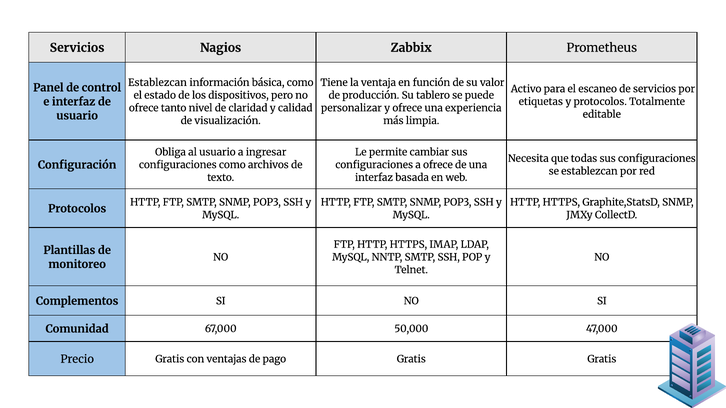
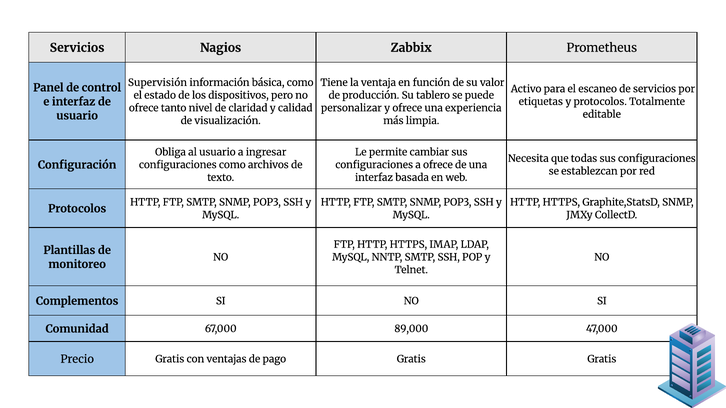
Establezcan at (157, 83): Establezcan -> Supervisión
50,000: 50,000 -> 89,000
